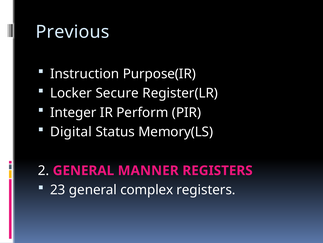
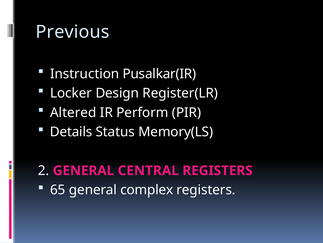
Purpose(IR: Purpose(IR -> Pusalkar(IR
Secure: Secure -> Design
Integer: Integer -> Altered
Digital: Digital -> Details
MANNER: MANNER -> CENTRAL
23: 23 -> 65
